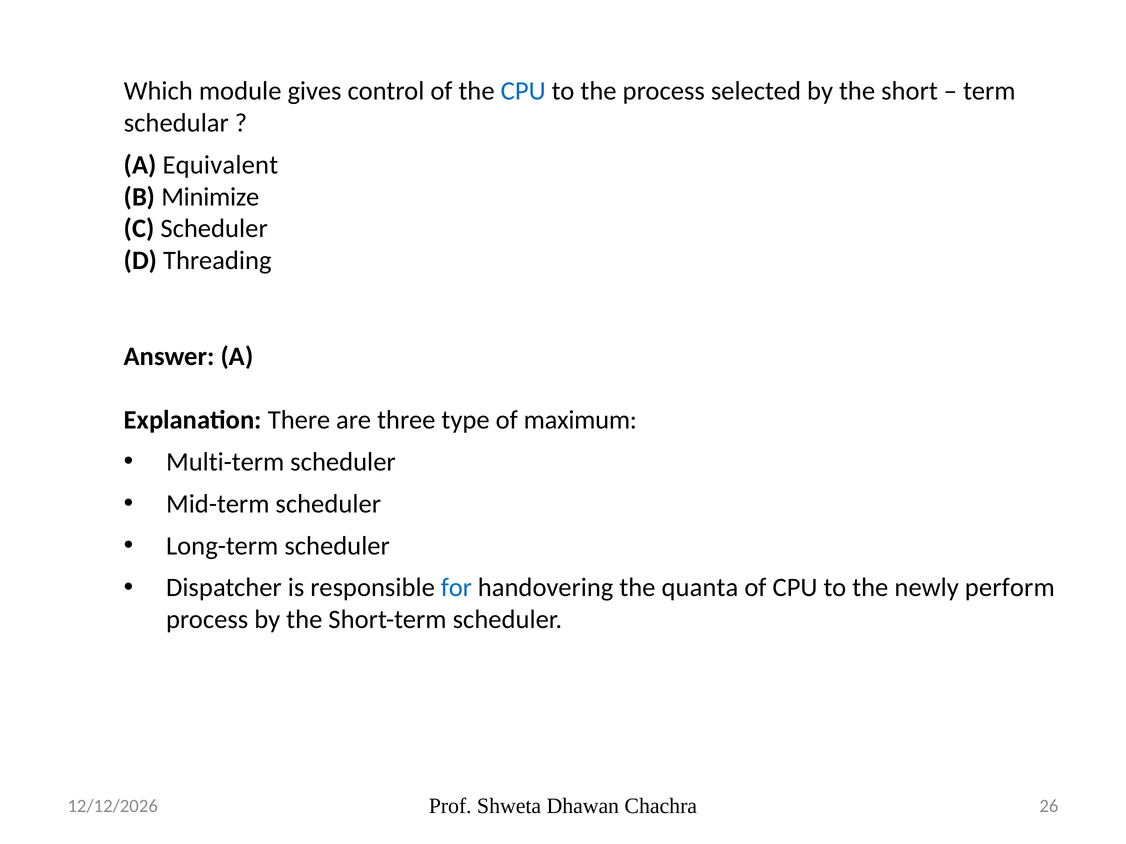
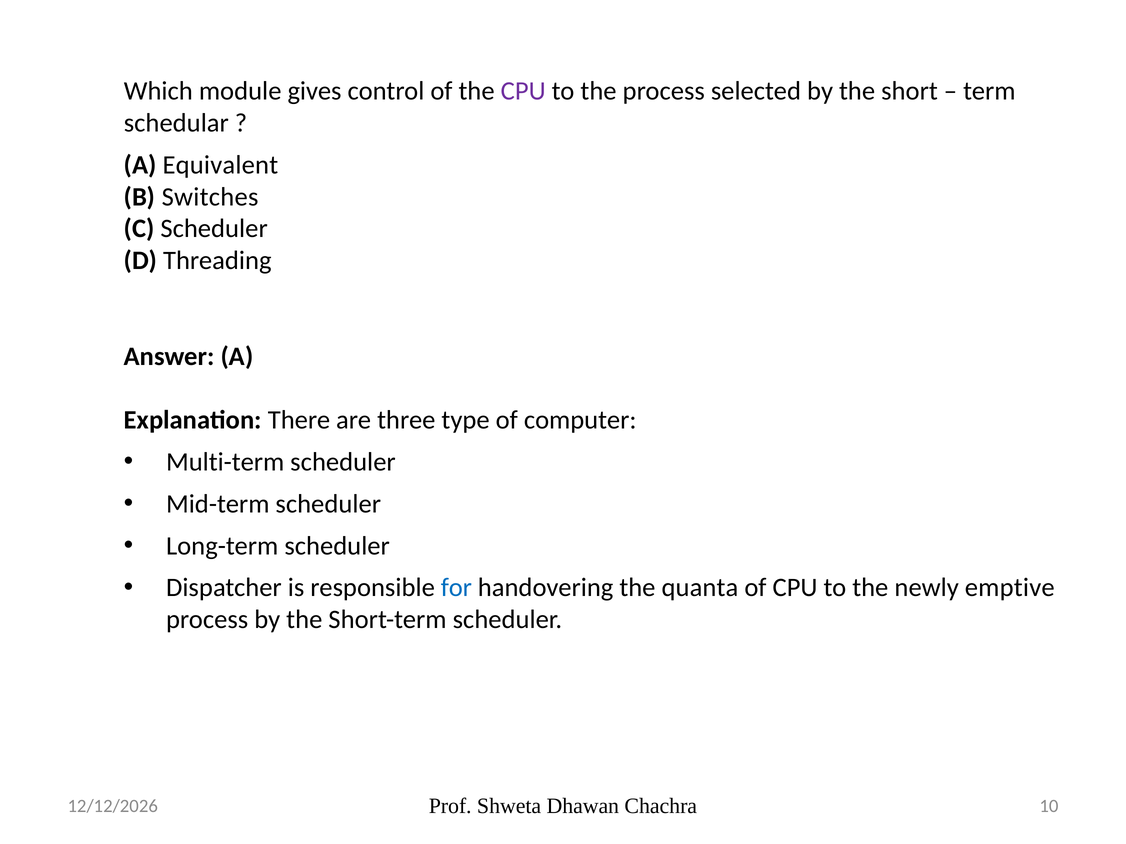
CPU at (523, 91) colour: blue -> purple
Minimize: Minimize -> Switches
maximum: maximum -> computer
perform: perform -> emptive
26: 26 -> 10
